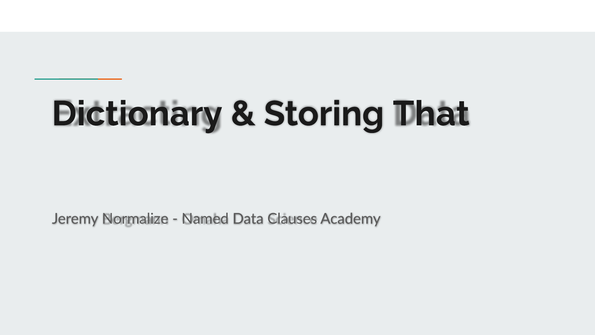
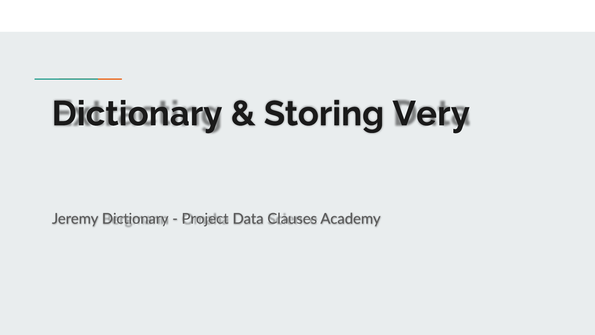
That: That -> Very
Jeremy Normalize: Normalize -> Dictionary
Named: Named -> Project
